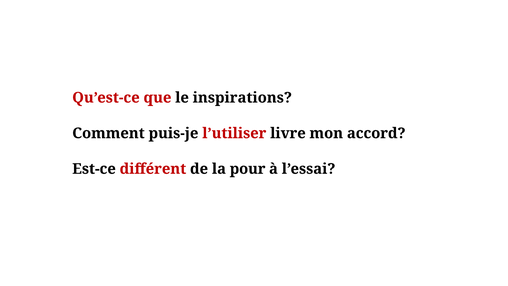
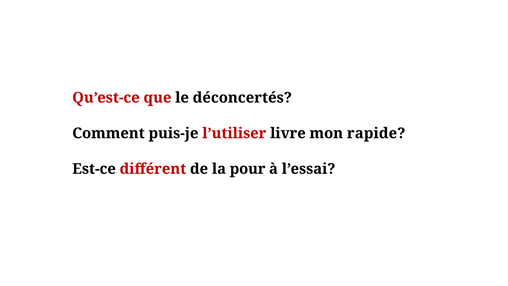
inspirations: inspirations -> déconcertés
accord: accord -> rapide
